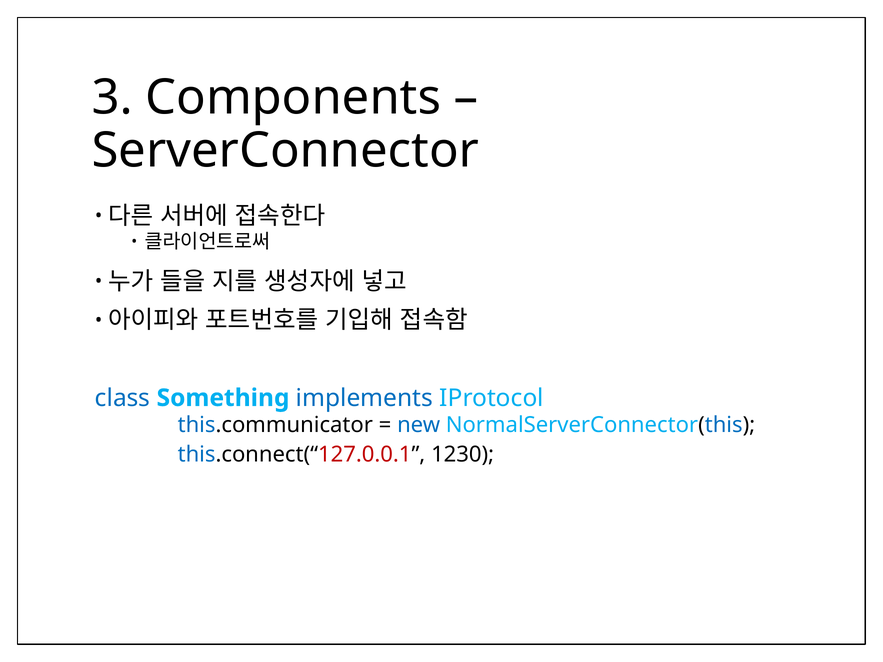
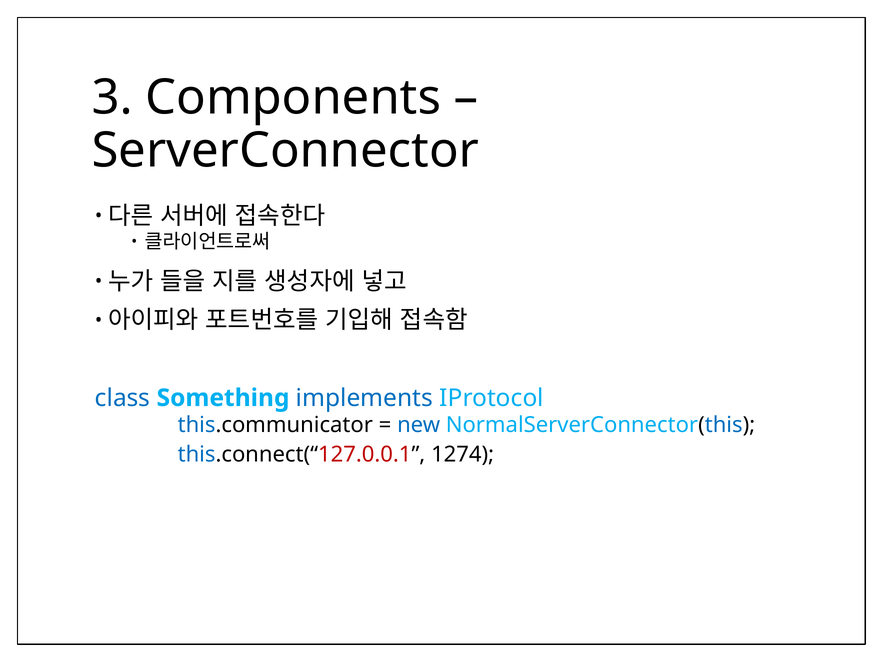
1230: 1230 -> 1274
